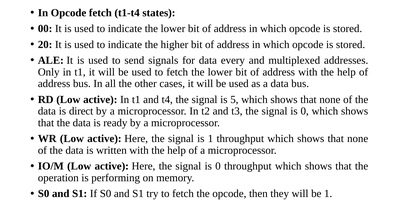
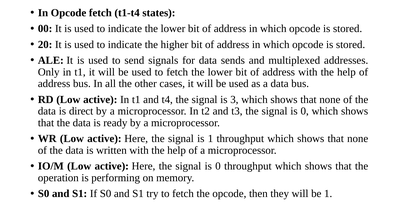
every: every -> sends
5: 5 -> 3
